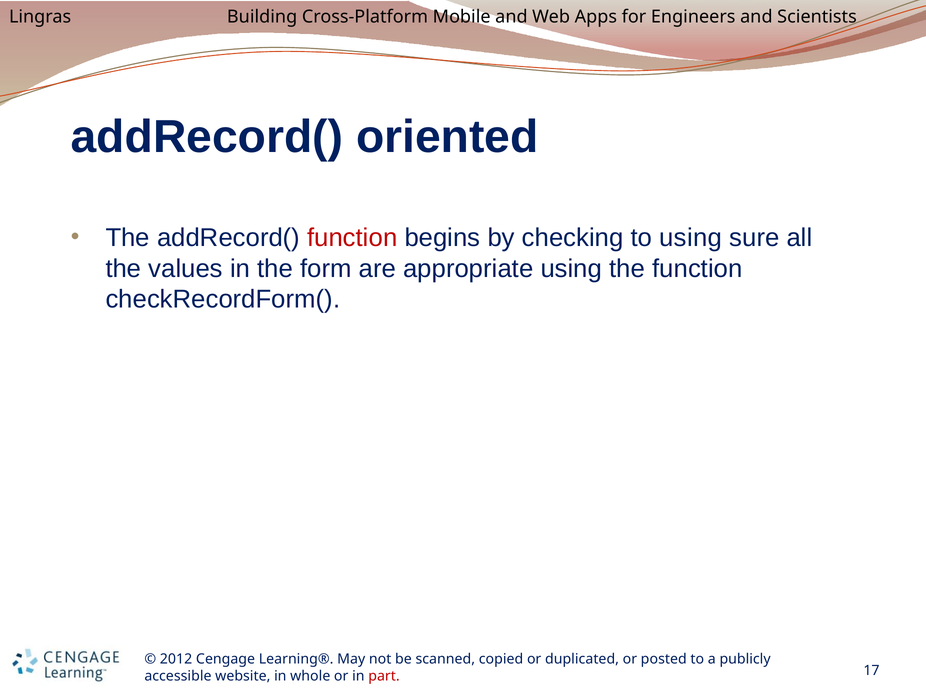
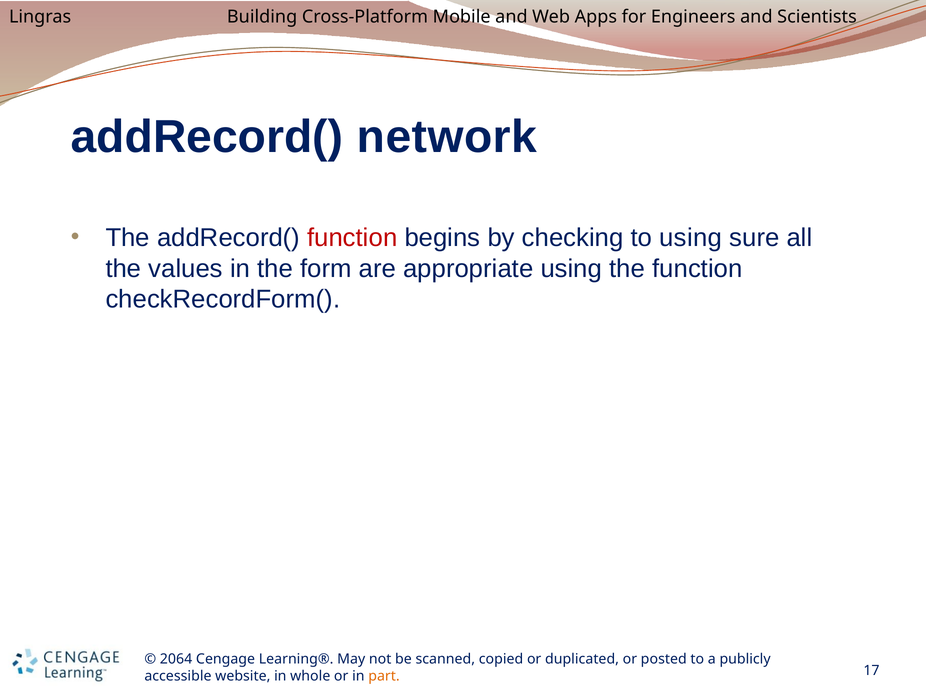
oriented: oriented -> network
2012: 2012 -> 2064
part colour: red -> orange
